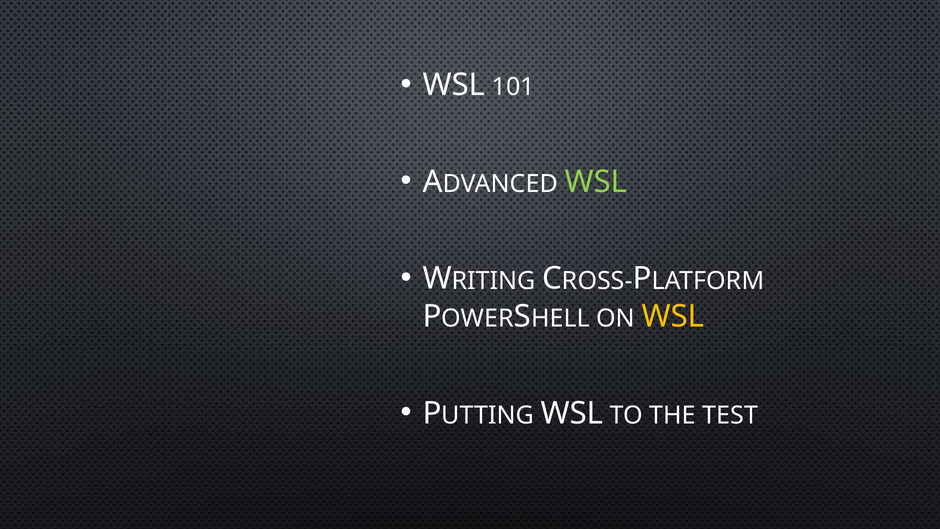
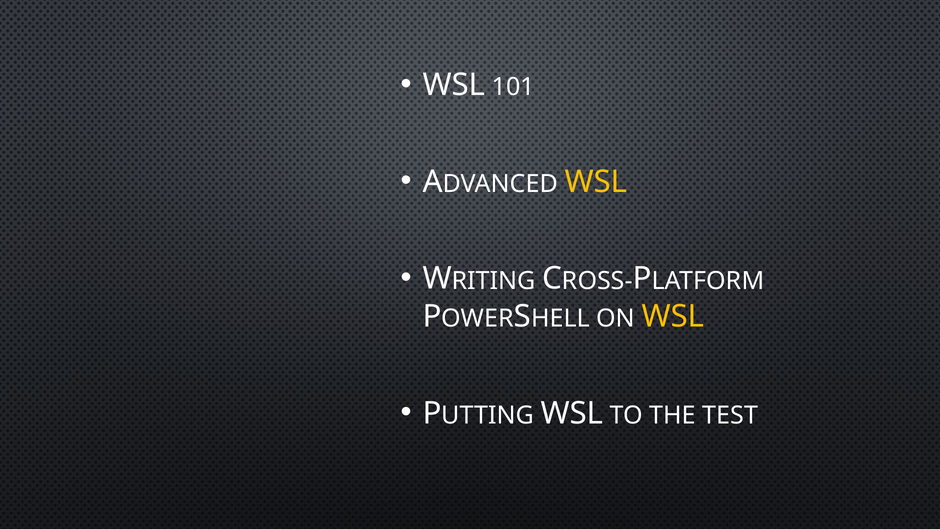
WSL at (596, 182) colour: light green -> yellow
